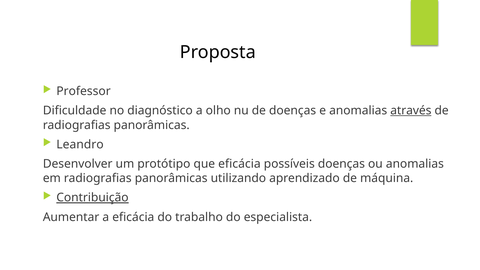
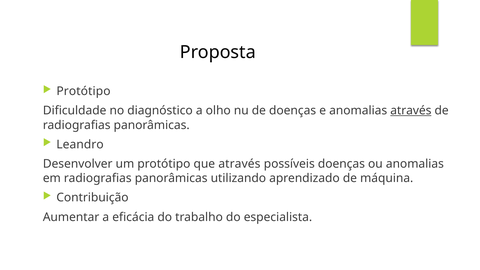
Professor at (84, 91): Professor -> Protótipo
que eficácia: eficácia -> através
Contribuição underline: present -> none
